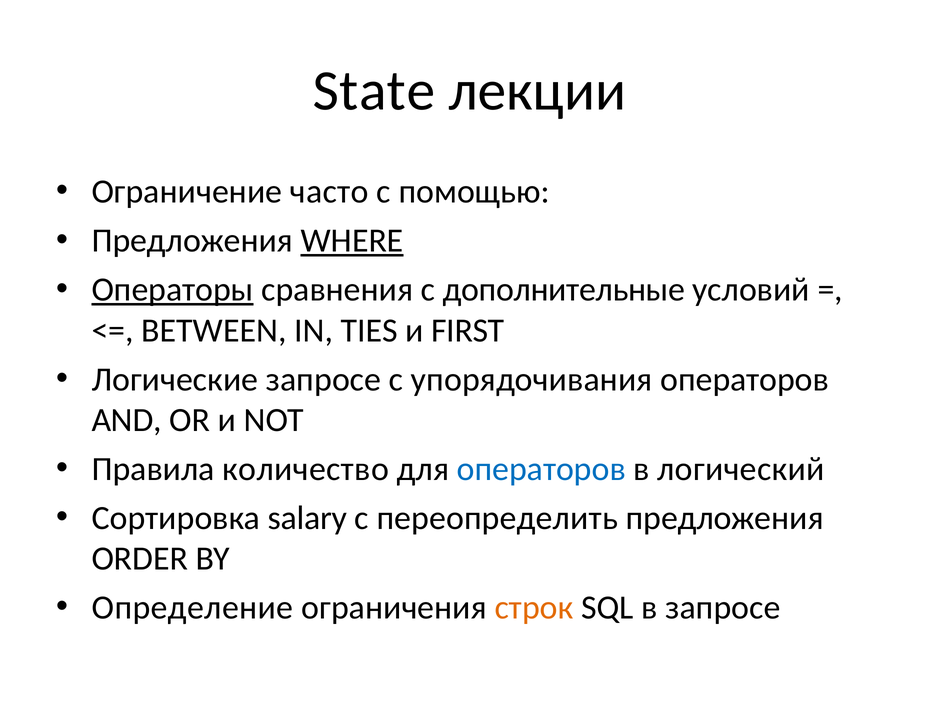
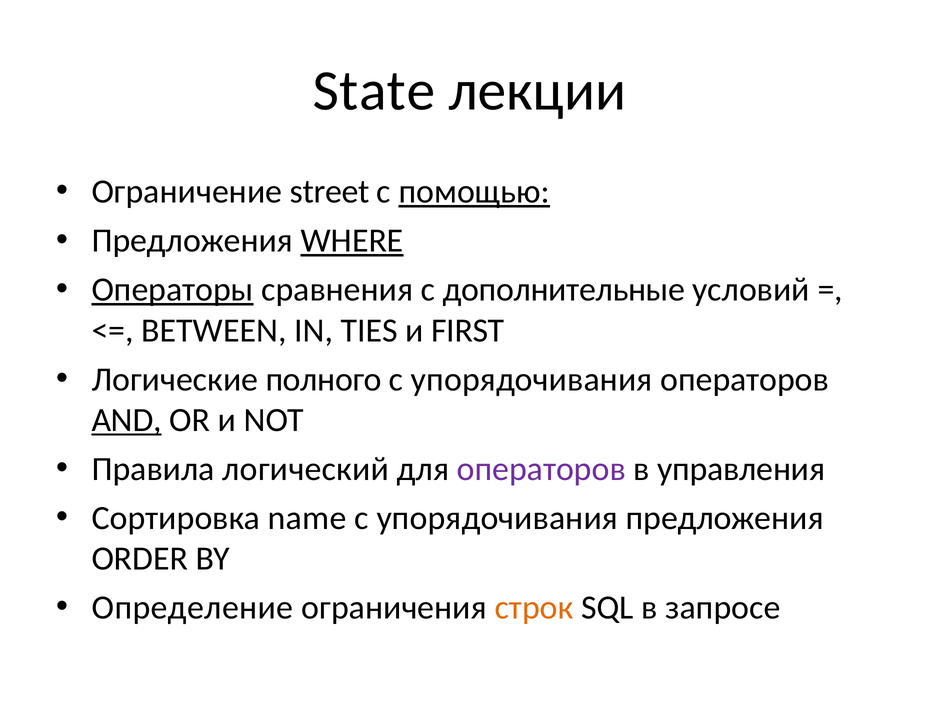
часто: часто -> street
помощью underline: none -> present
Логические запросе: запросе -> полного
AND underline: none -> present
количество: количество -> логический
операторов at (541, 469) colour: blue -> purple
логический: логический -> управления
salary: salary -> name
переопределить at (497, 518): переопределить -> упорядочивания
